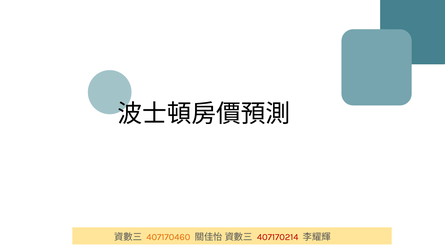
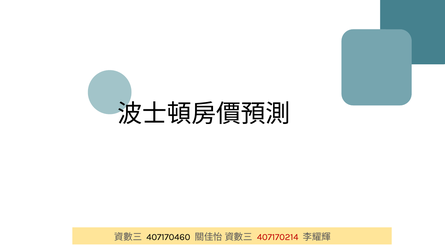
407170460 colour: orange -> black
